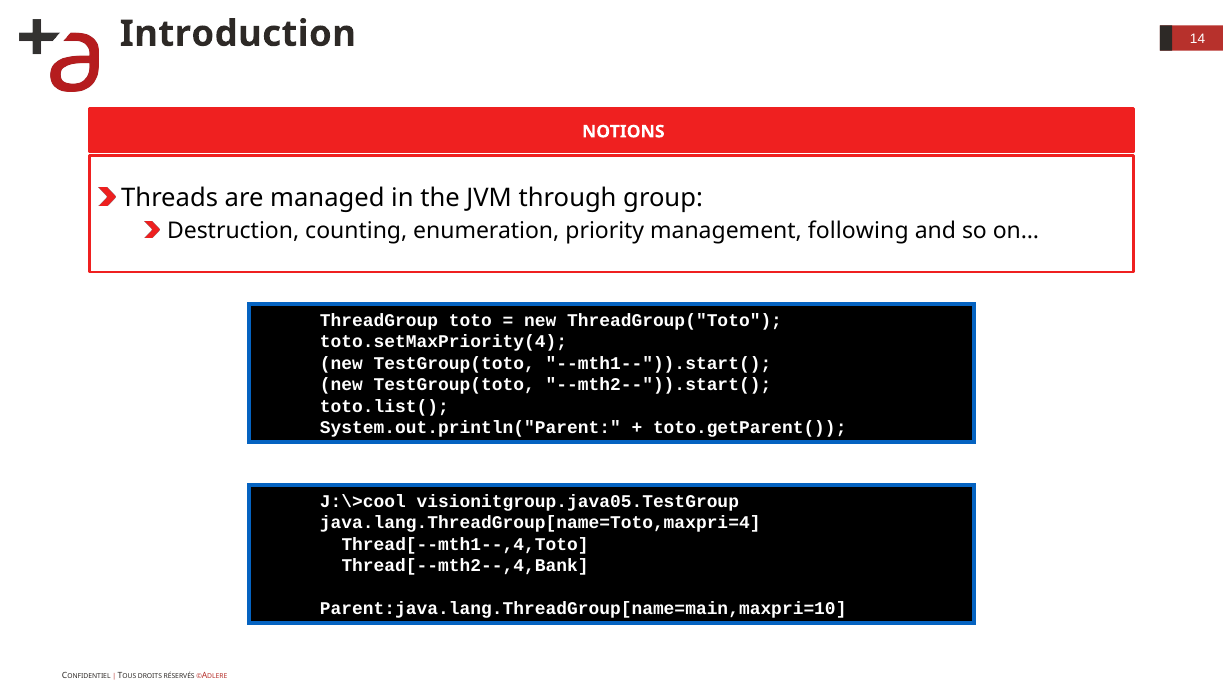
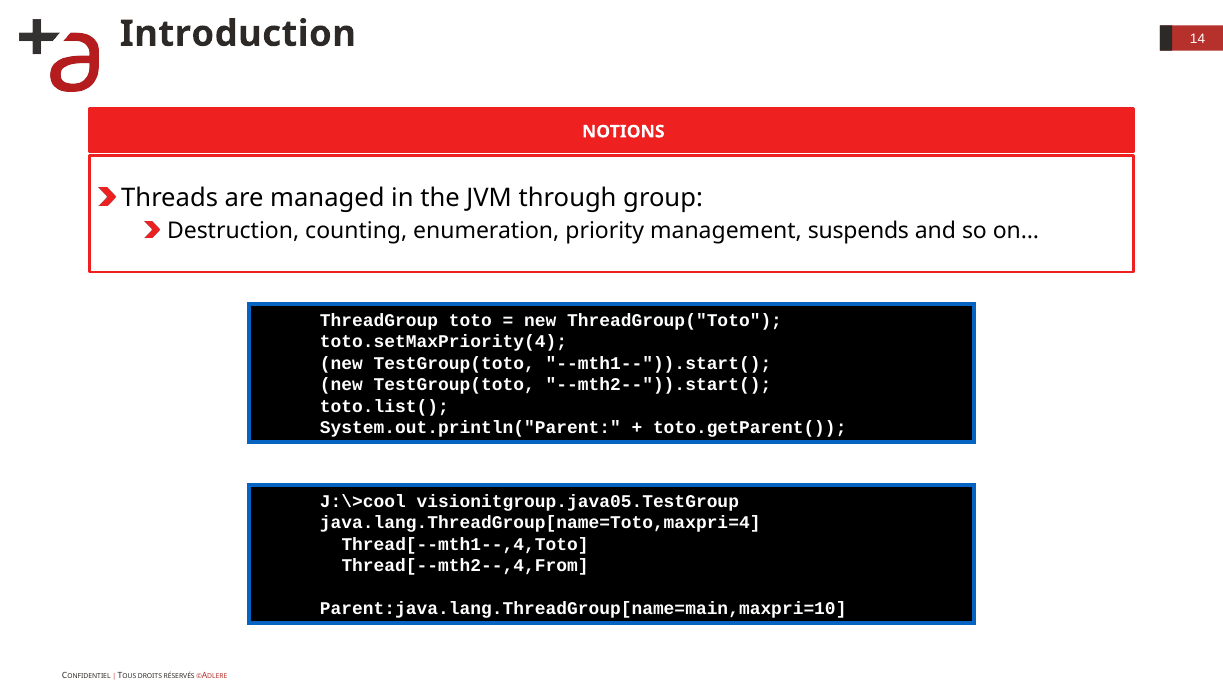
following: following -> suspends
Thread[--mth2--,4,Bank: Thread[--mth2--,4,Bank -> Thread[--mth2--,4,From
